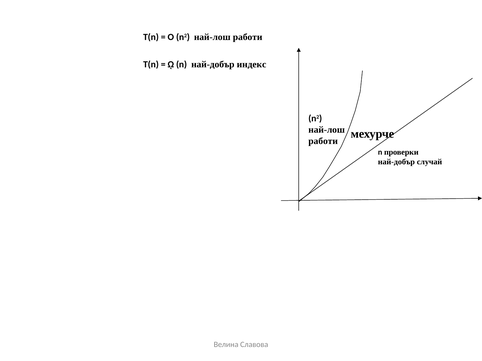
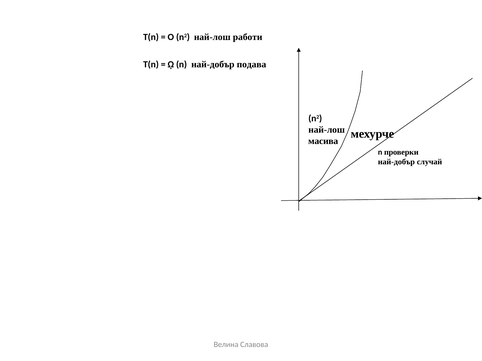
индекс: индекс -> подава
работи at (323, 141): работи -> масива
